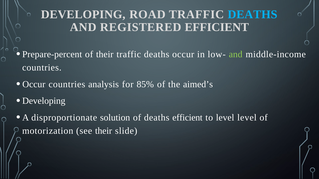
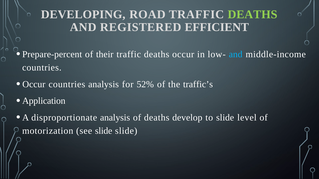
DEATHS at (253, 14) colour: light blue -> light green
and at (236, 54) colour: light green -> light blue
85%: 85% -> 52%
aimed’s: aimed’s -> traffic’s
Developing at (44, 101): Developing -> Application
disproportionate solution: solution -> analysis
deaths efficient: efficient -> develop
to level: level -> slide
see their: their -> slide
